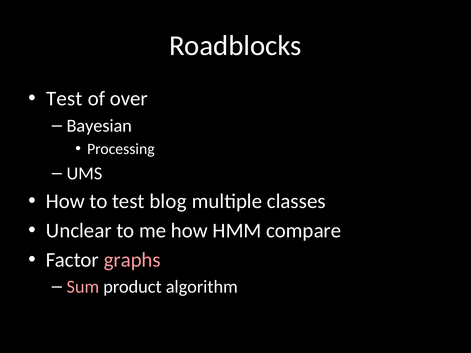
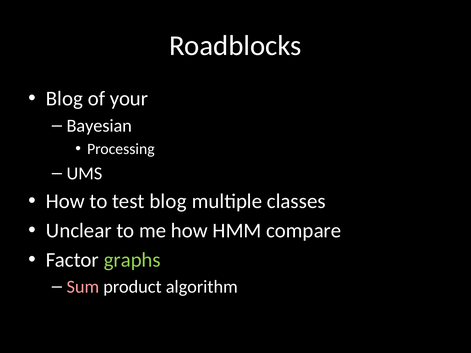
Test at (64, 99): Test -> Blog
over: over -> your
graphs colour: pink -> light green
